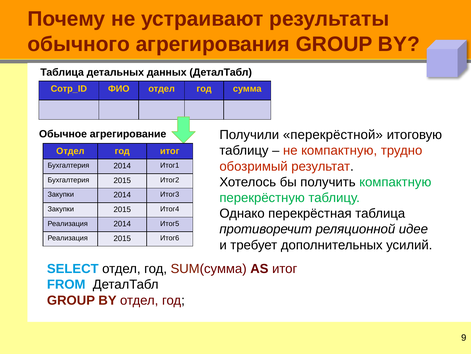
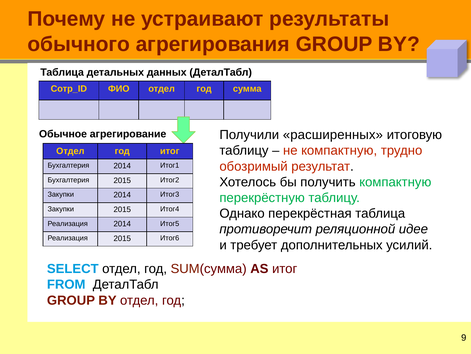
перекрёстной: перекрёстной -> расширенных
